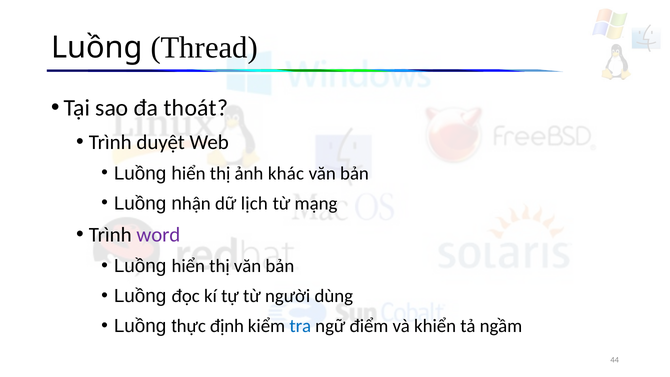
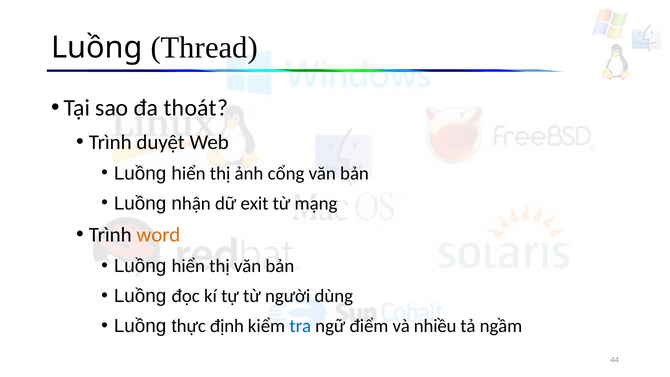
khác: khác -> cổng
lịch: lịch -> exit
word colour: purple -> orange
khiển: khiển -> nhiều
